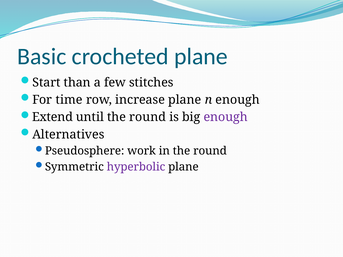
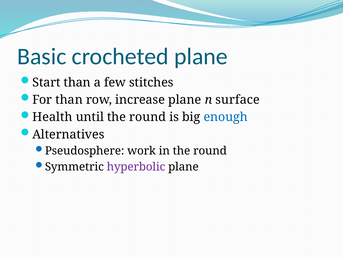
For time: time -> than
n enough: enough -> surface
Extend: Extend -> Health
enough at (226, 117) colour: purple -> blue
